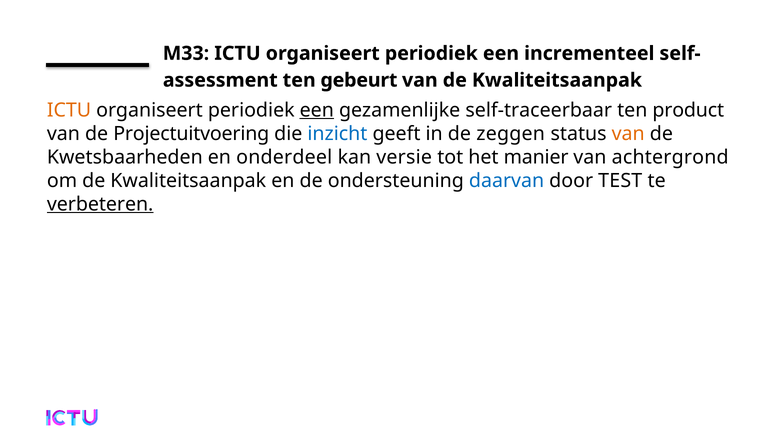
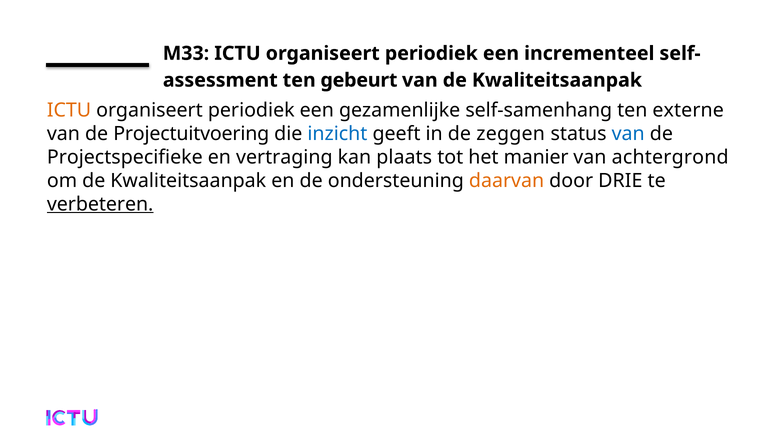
een at (317, 110) underline: present -> none
self-traceerbaar: self-traceerbaar -> self-samenhang
product: product -> externe
van at (628, 134) colour: orange -> blue
Kwetsbaarheden: Kwetsbaarheden -> Projectspecifieke
onderdeel: onderdeel -> vertraging
versie: versie -> plaats
daarvan colour: blue -> orange
TEST: TEST -> DRIE
